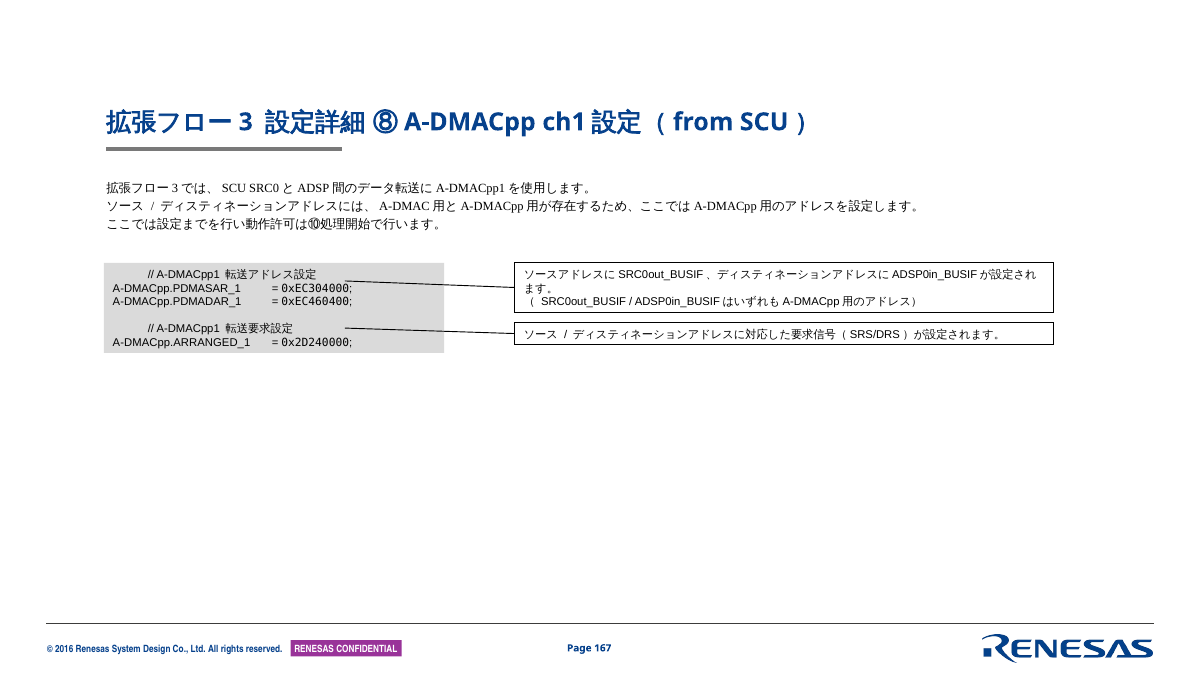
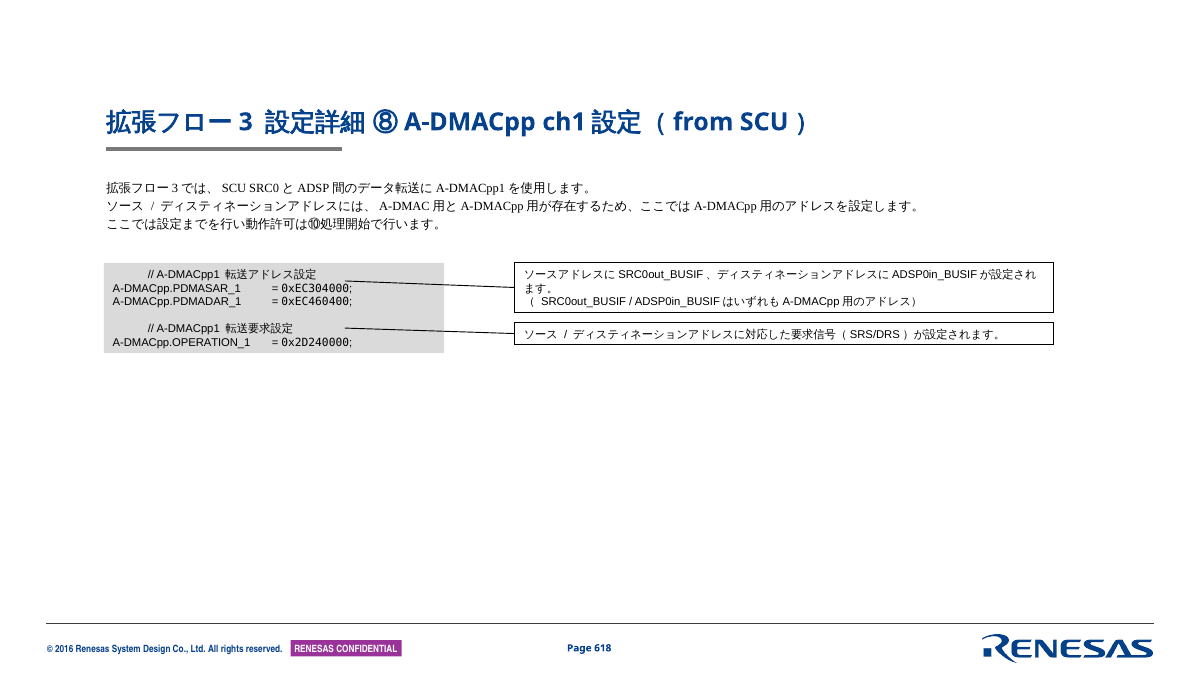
A-DMACpp.ARRANGED_1: A-DMACpp.ARRANGED_1 -> A-DMACpp.OPERATION_1
167: 167 -> 618
